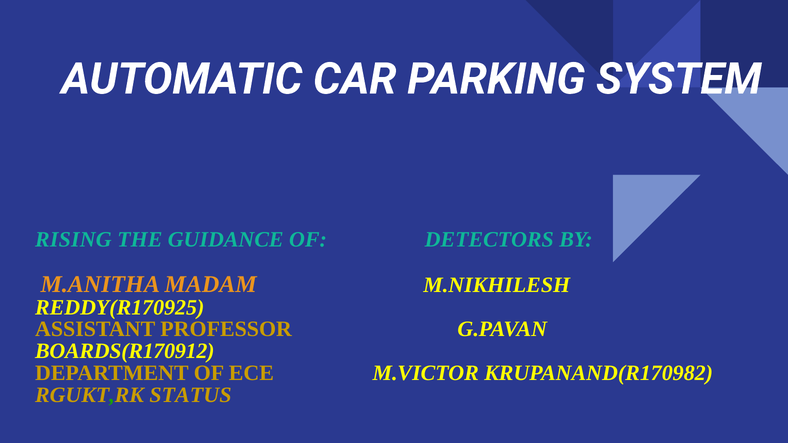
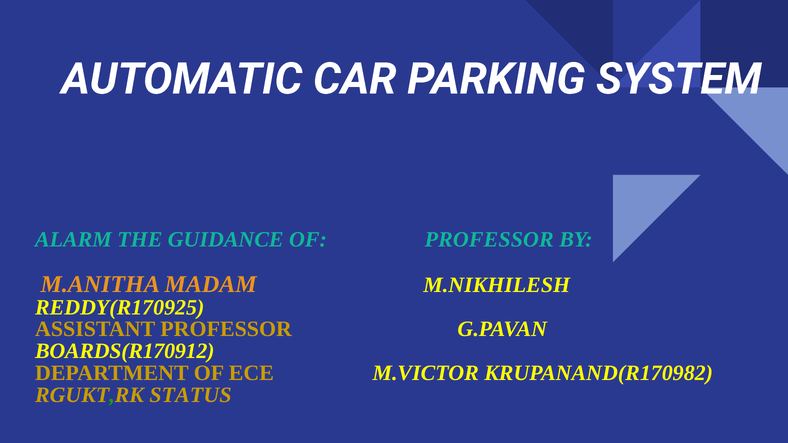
RISING: RISING -> ALARM
OF DETECTORS: DETECTORS -> PROFESSOR
